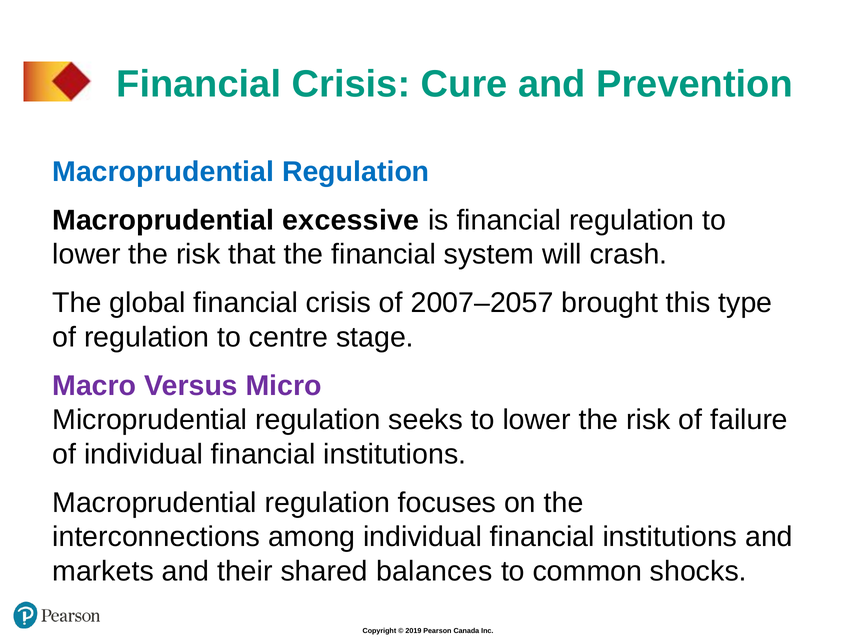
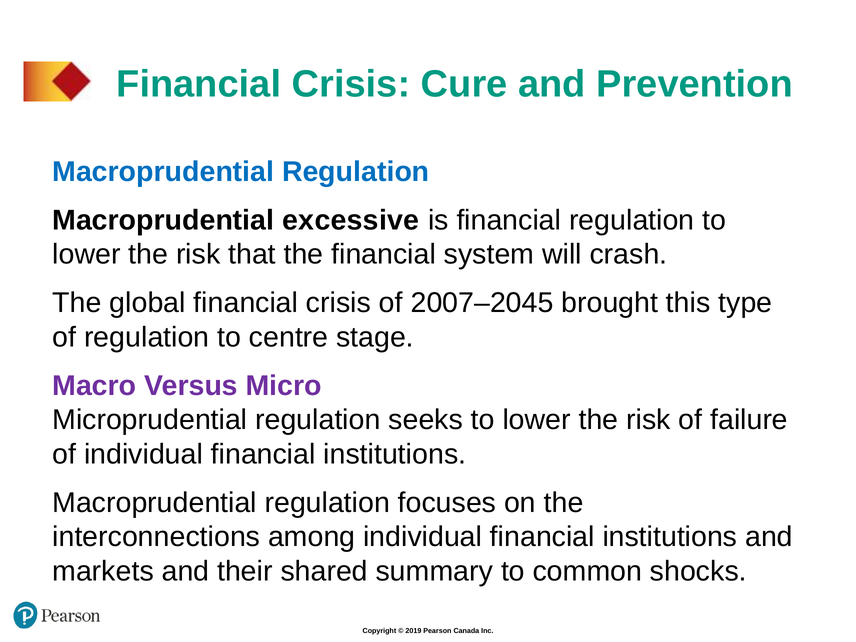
2007–2057: 2007–2057 -> 2007–2045
balances: balances -> summary
